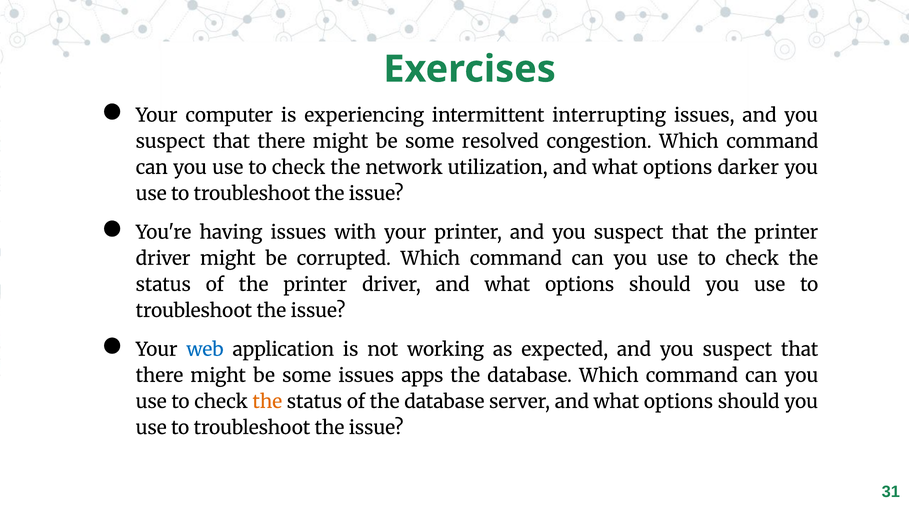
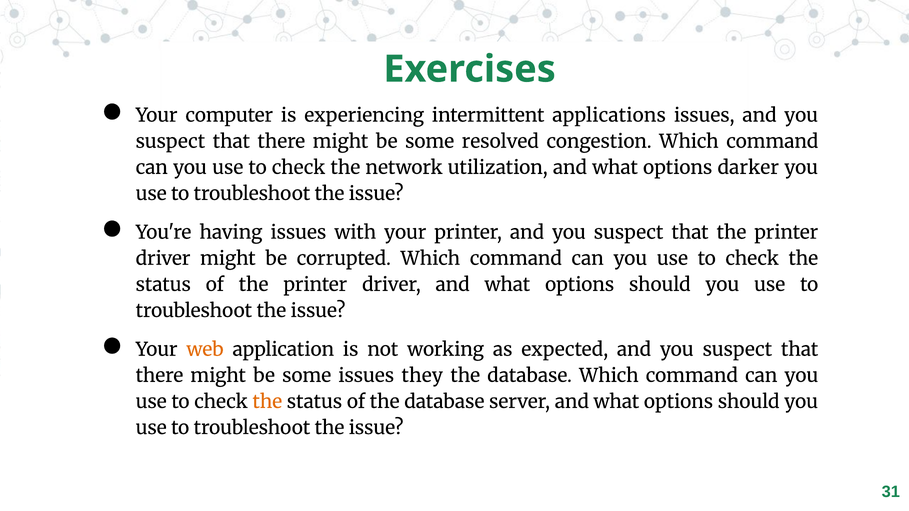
interrupting: interrupting -> applications
web colour: blue -> orange
apps: apps -> they
